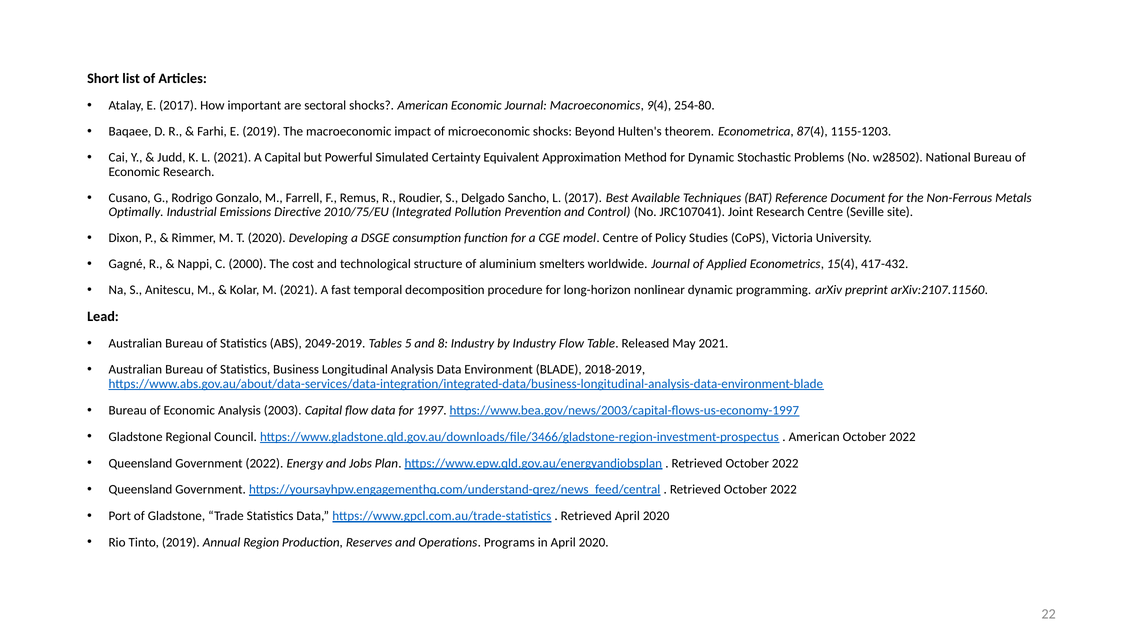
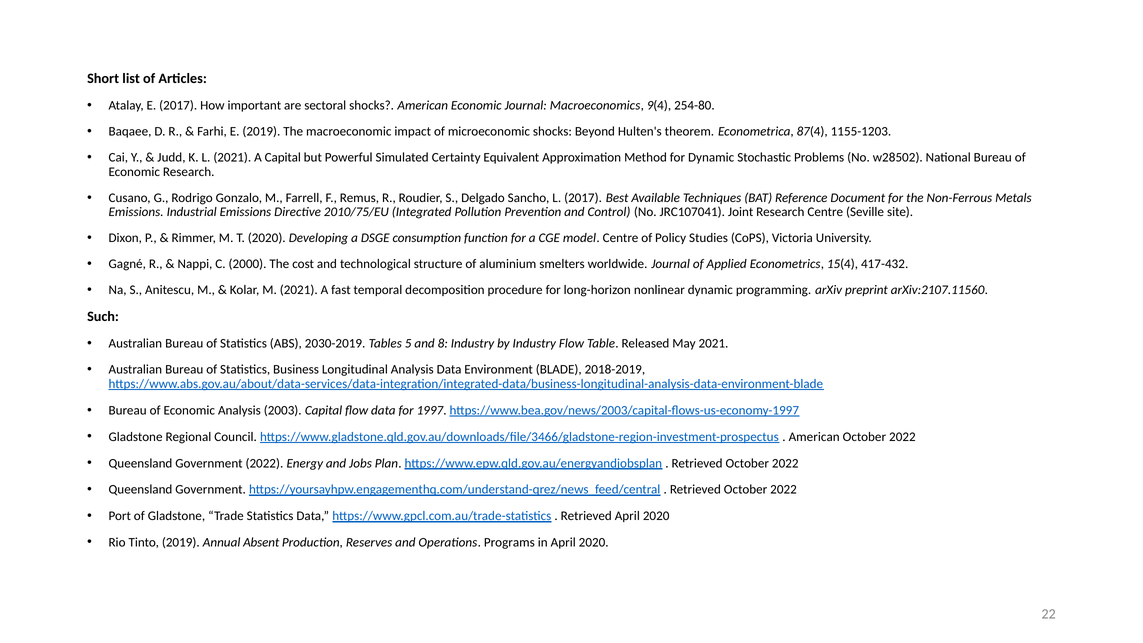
Optimally at (136, 212): Optimally -> Emissions
Lead: Lead -> Such
2049-2019: 2049-2019 -> 2030-2019
Region: Region -> Absent
